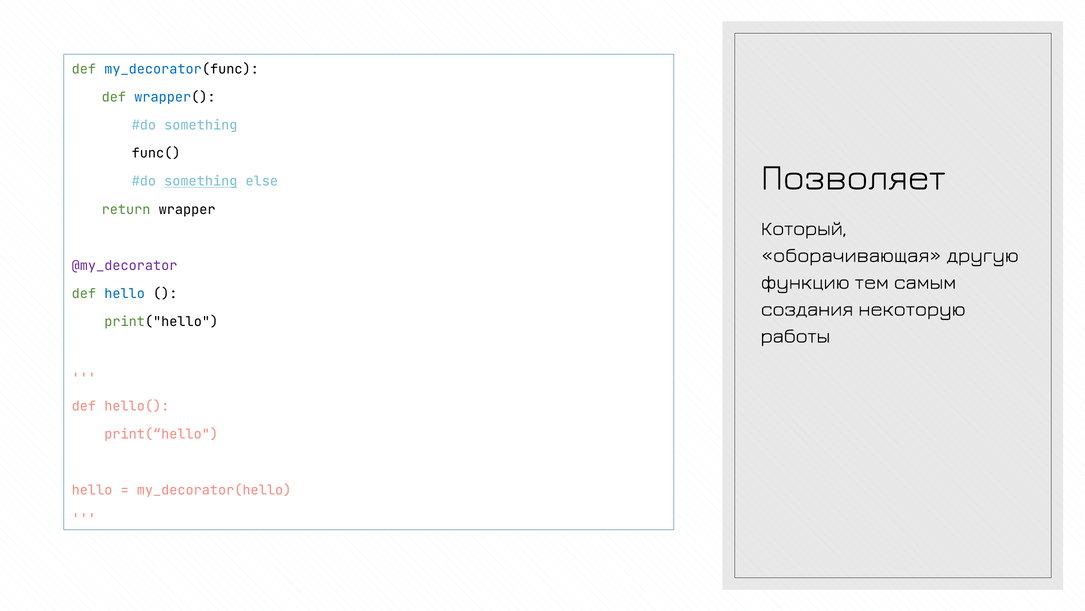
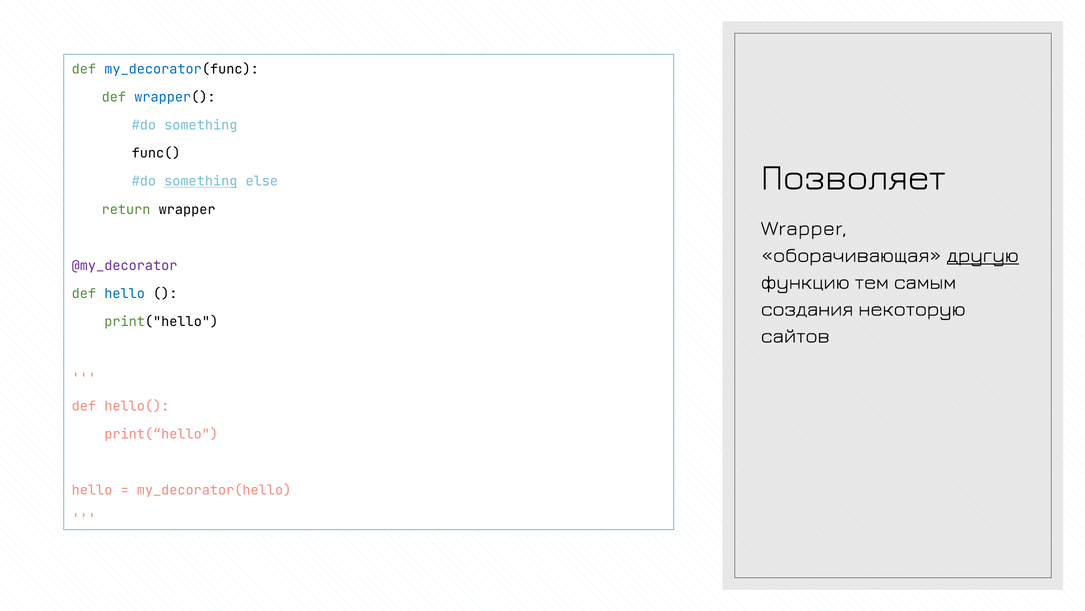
Который at (804, 228): Который -> Wrapper
другую underline: none -> present
работы: работы -> сайтов
